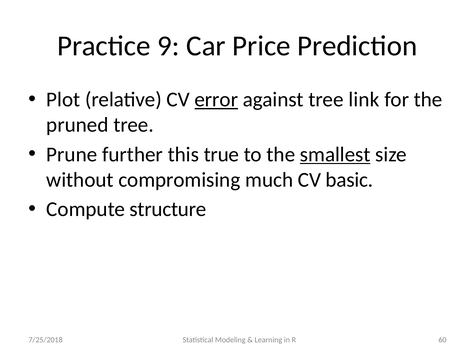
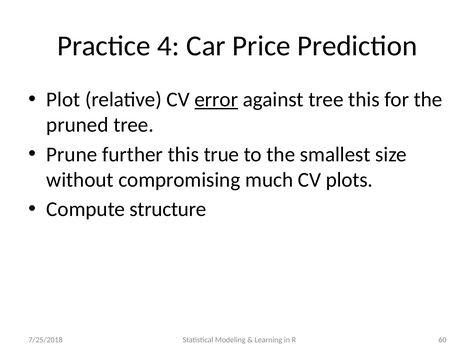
9: 9 -> 4
tree link: link -> this
smallest underline: present -> none
basic: basic -> plots
